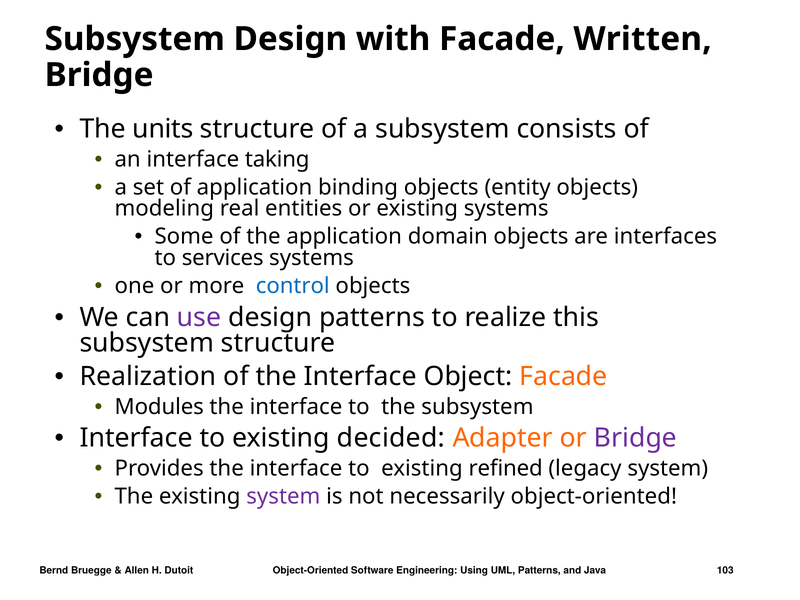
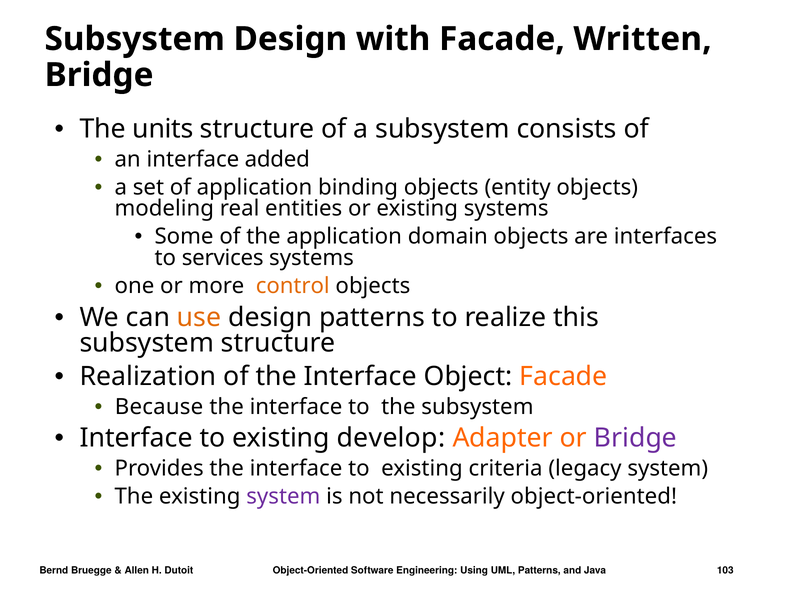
taking: taking -> added
control colour: blue -> orange
use colour: purple -> orange
Modules: Modules -> Because
decided: decided -> develop
refined: refined -> criteria
